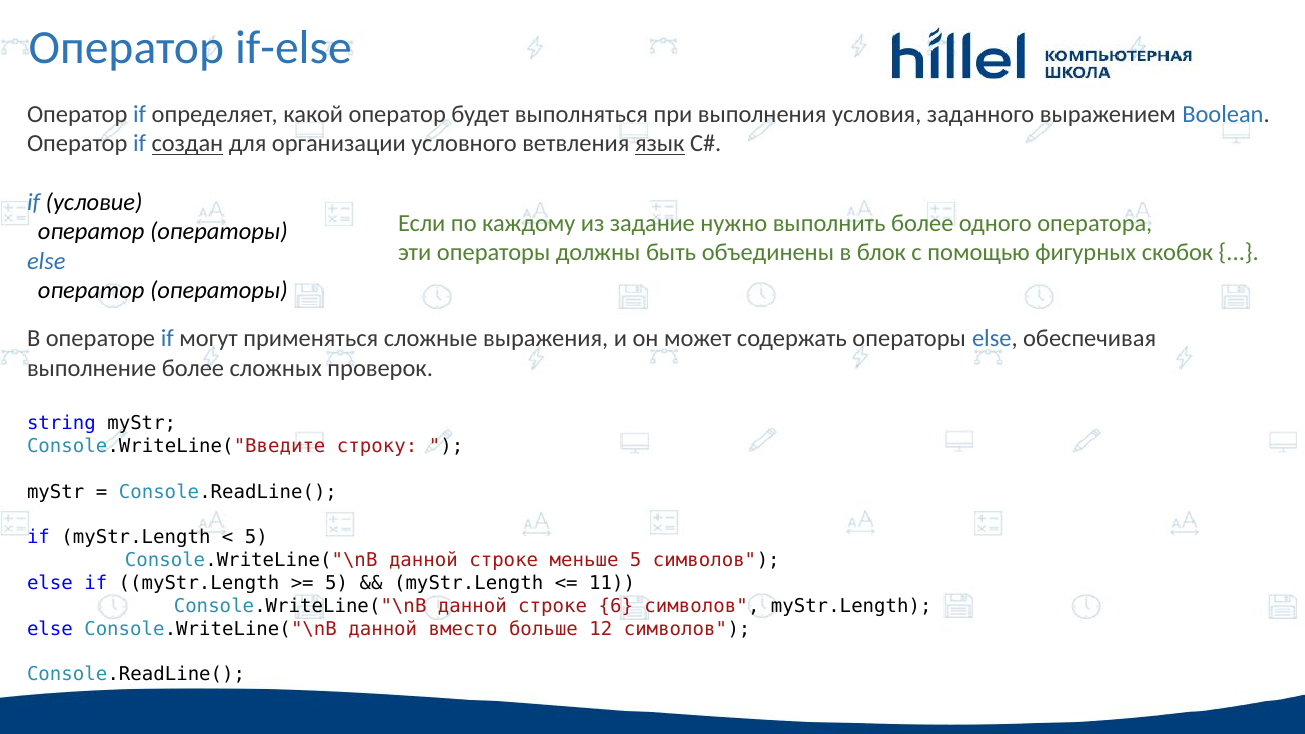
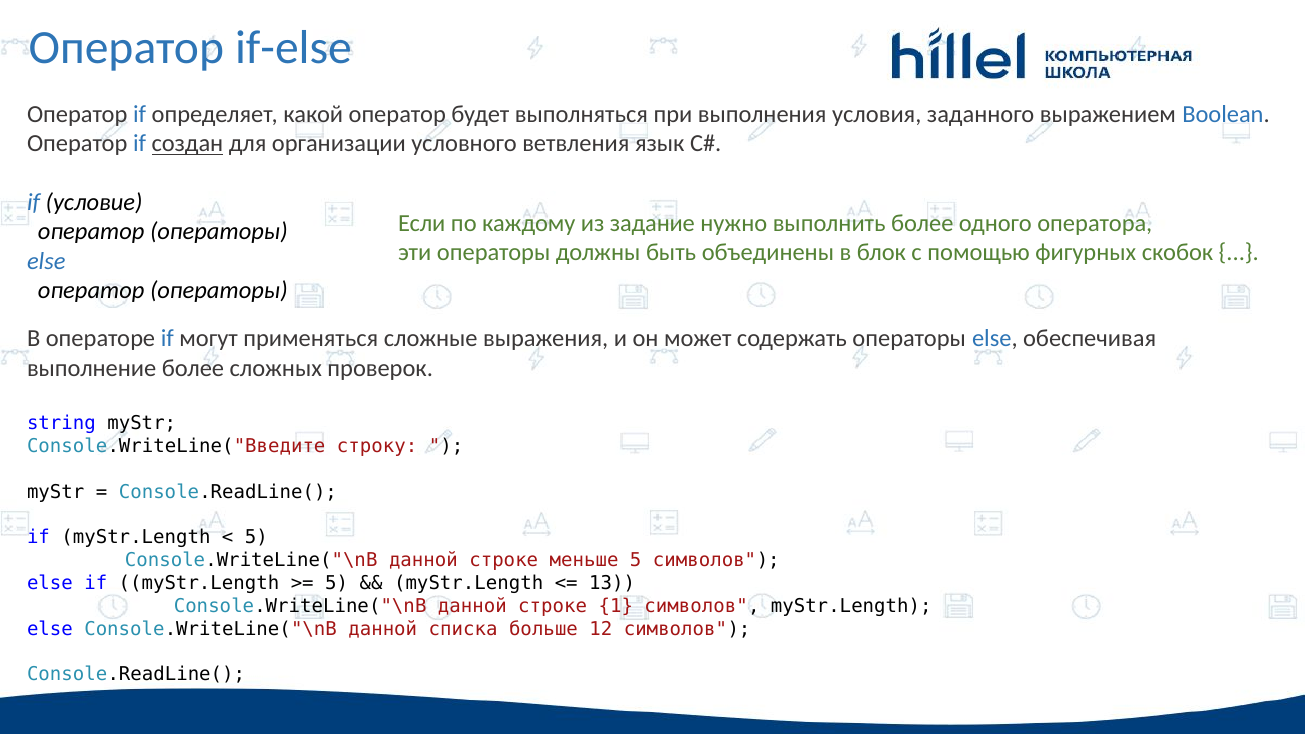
язык underline: present -> none
11: 11 -> 13
6: 6 -> 1
вместо: вместо -> списка
